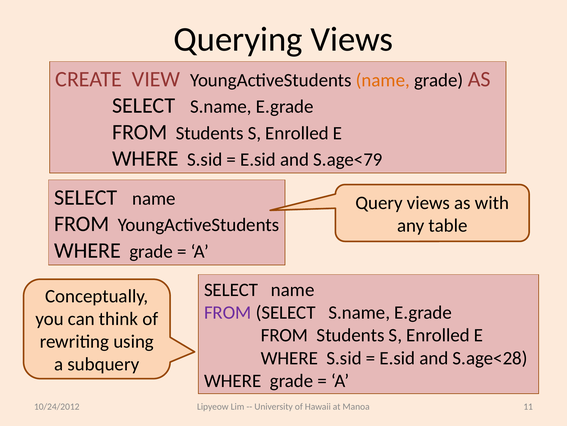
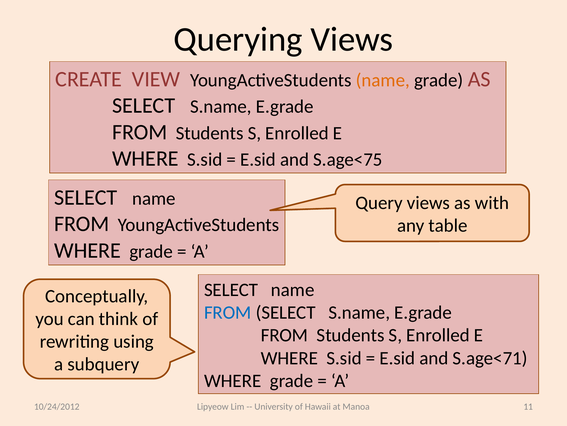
S.age<79: S.age<79 -> S.age<75
FROM at (228, 312) colour: purple -> blue
S.age<28: S.age<28 -> S.age<71
